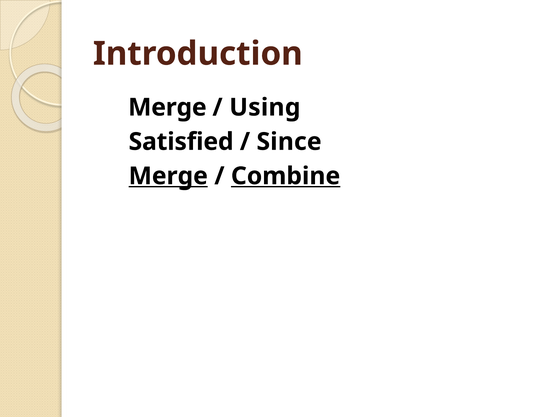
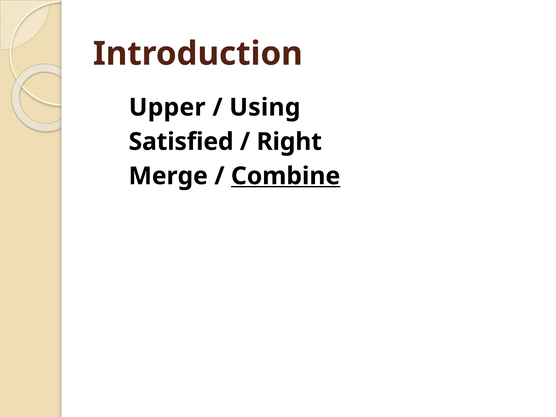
Merge at (167, 107): Merge -> Upper
Since: Since -> Right
Merge at (168, 176) underline: present -> none
